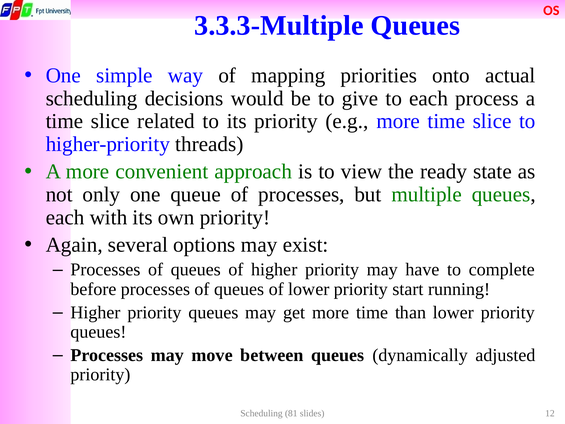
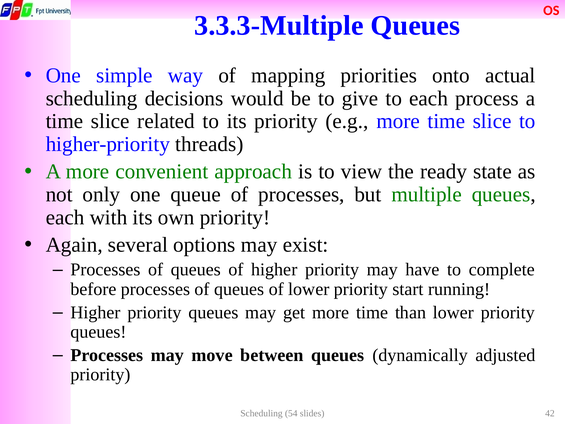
81: 81 -> 54
12: 12 -> 42
